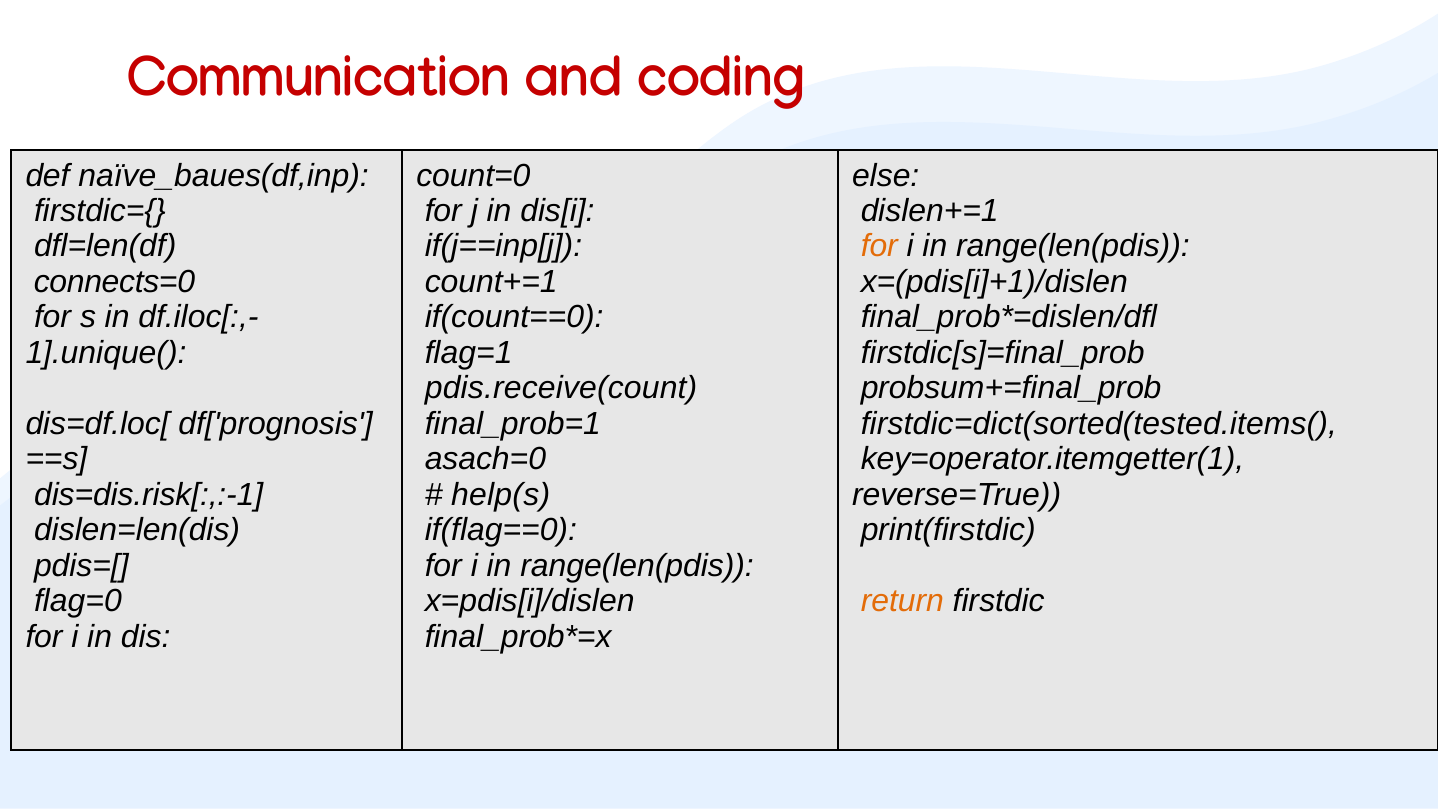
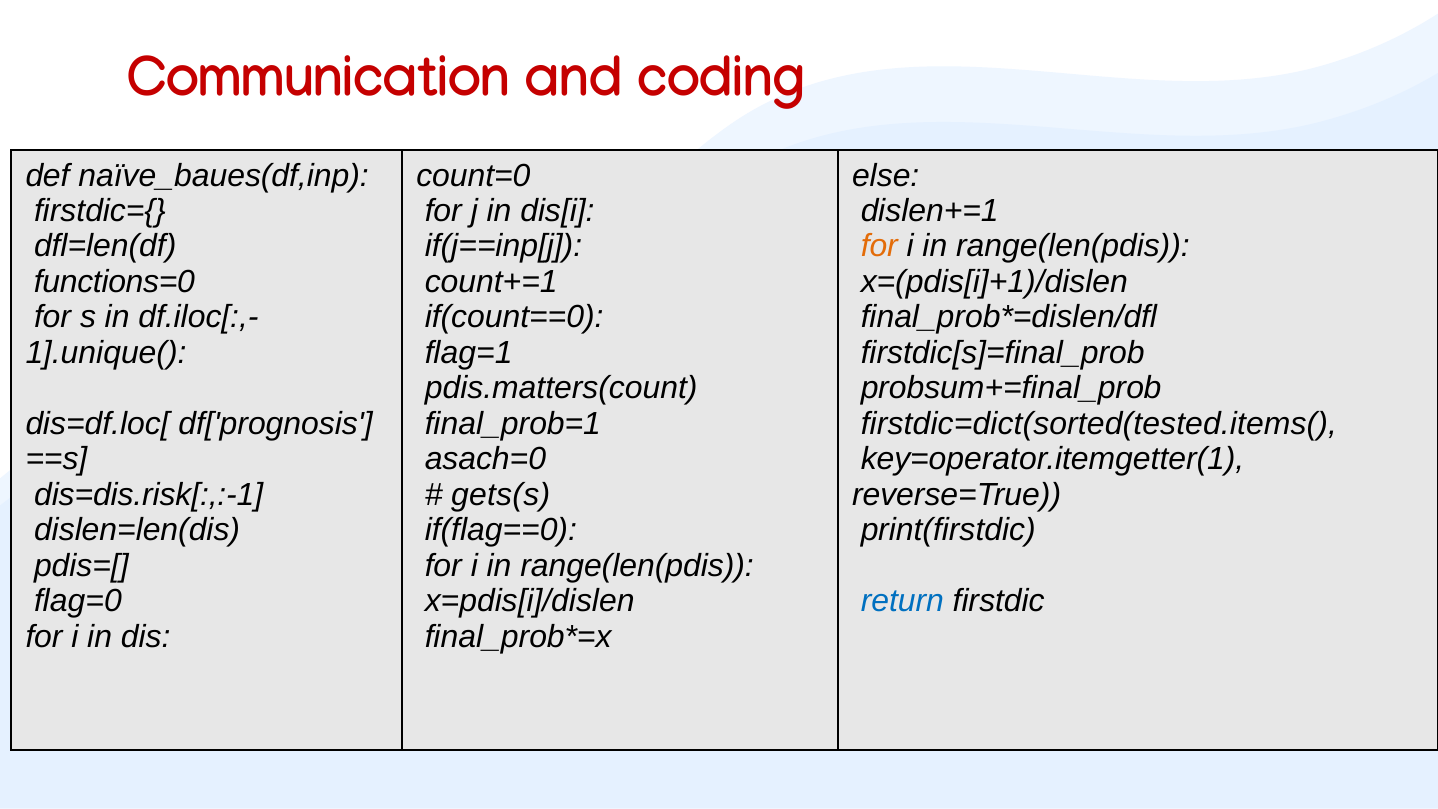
connects=0: connects=0 -> functions=0
pdis.receive(count: pdis.receive(count -> pdis.matters(count
help(s: help(s -> gets(s
return colour: orange -> blue
